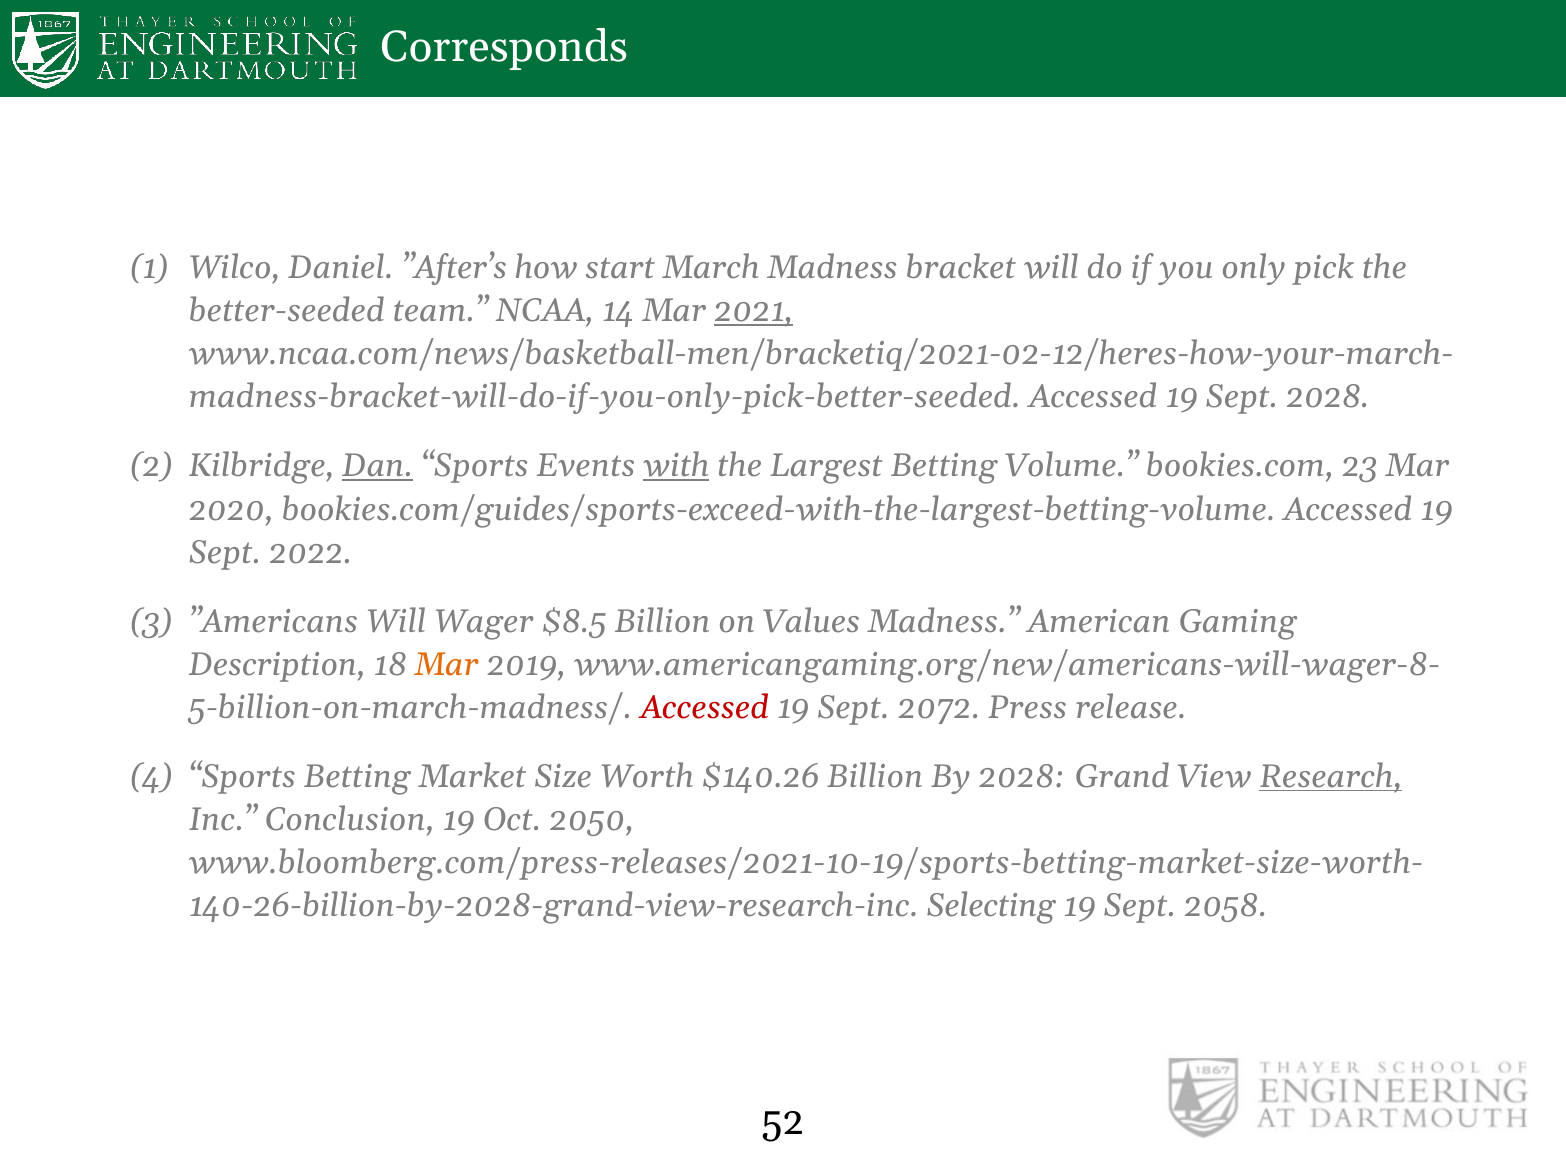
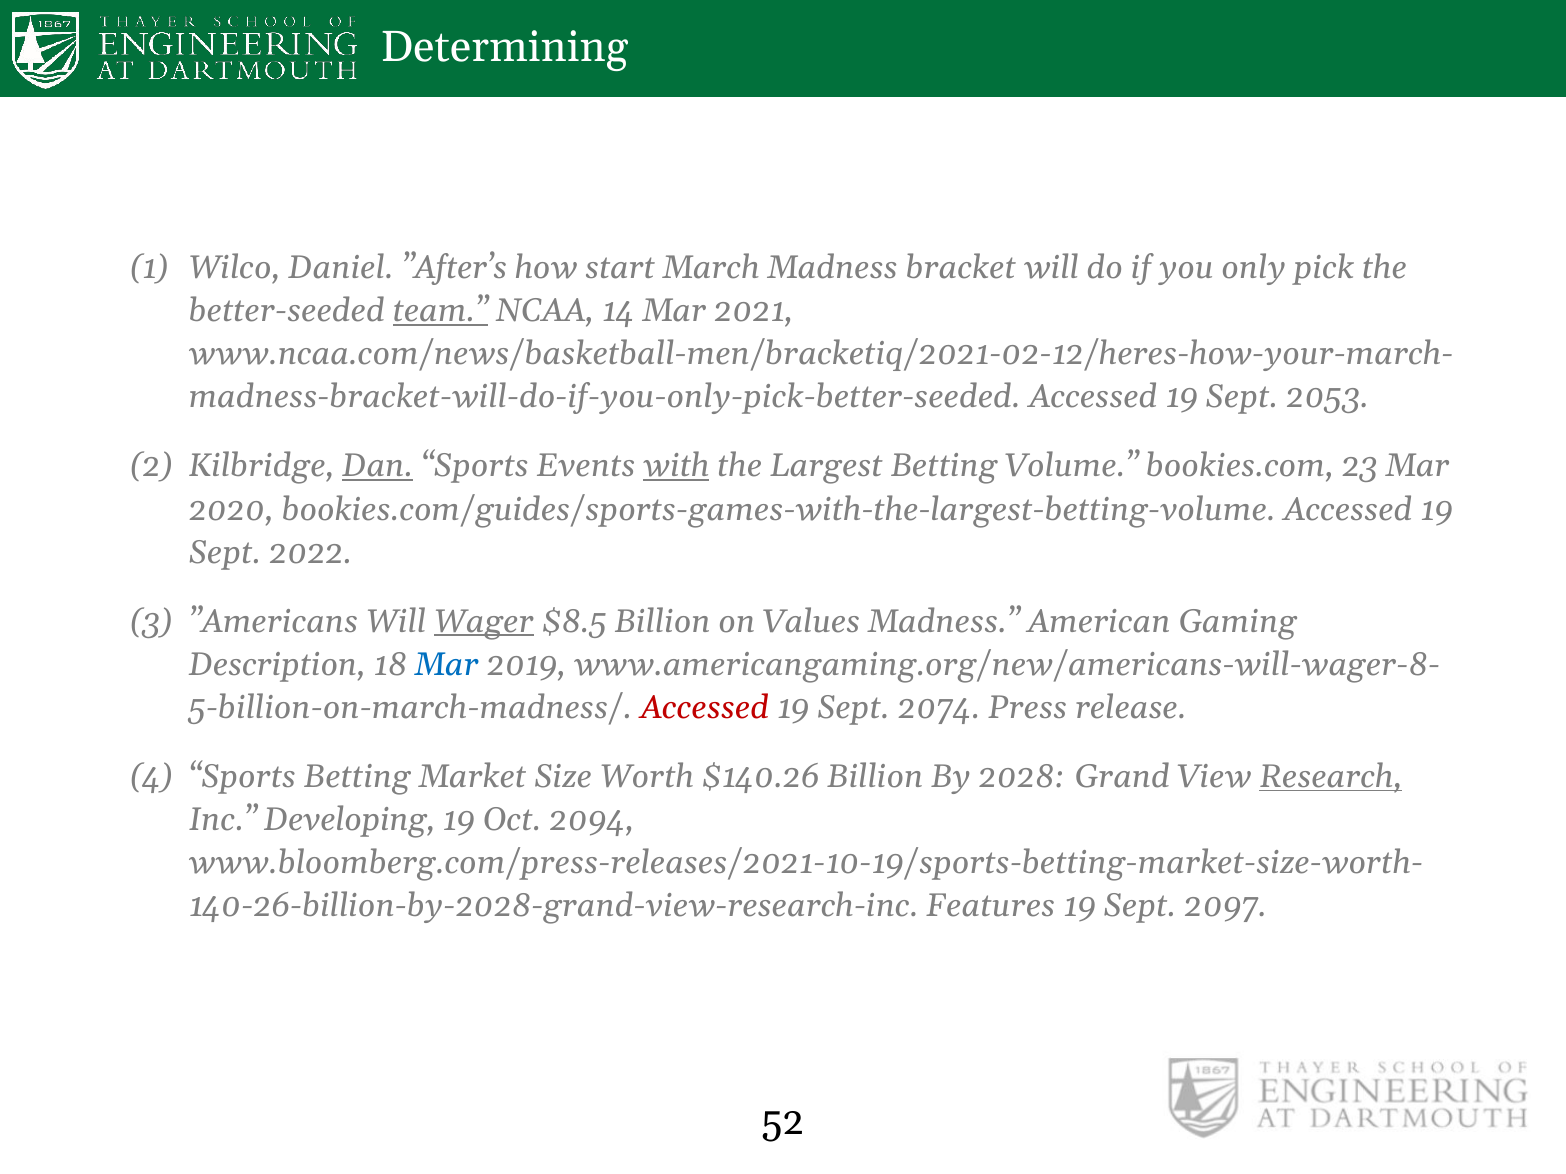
Corresponds: Corresponds -> Determining
team underline: none -> present
2021 underline: present -> none
Sept 2028: 2028 -> 2053
bookies.com/guides/sports-exceed-with-the-largest-betting-volume: bookies.com/guides/sports-exceed-with-the-largest-betting-volume -> bookies.com/guides/sports-games-with-the-largest-betting-volume
Wager underline: none -> present
Mar at (447, 665) colour: orange -> blue
2072: 2072 -> 2074
Conclusion: Conclusion -> Developing
2050: 2050 -> 2094
Selecting: Selecting -> Features
2058: 2058 -> 2097
